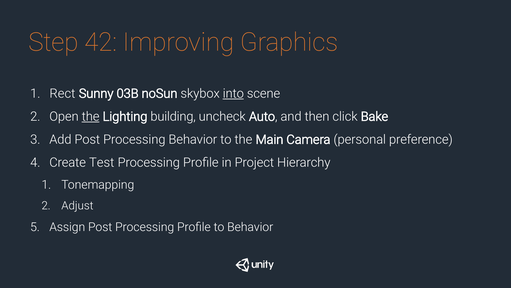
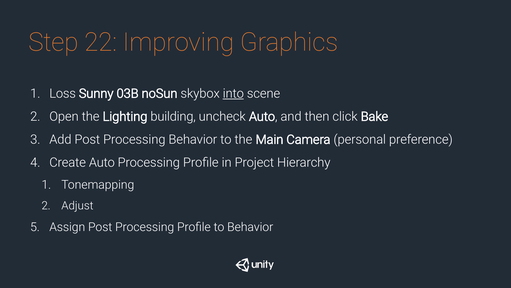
42: 42 -> 22
Rect: Rect -> Loss
the at (91, 116) underline: present -> none
Create Test: Test -> Auto
